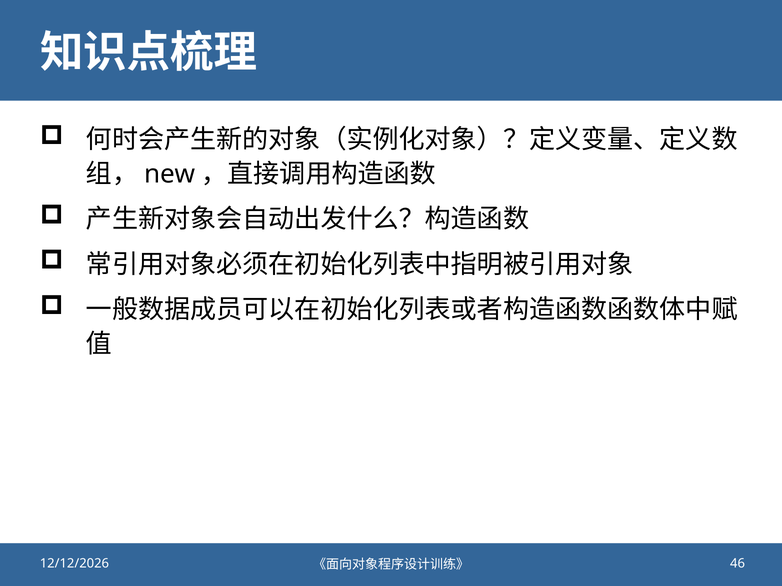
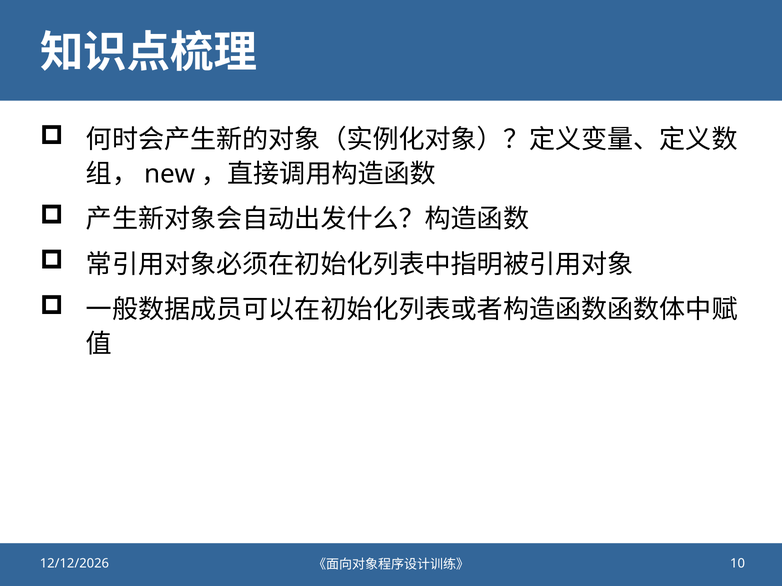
46: 46 -> 10
